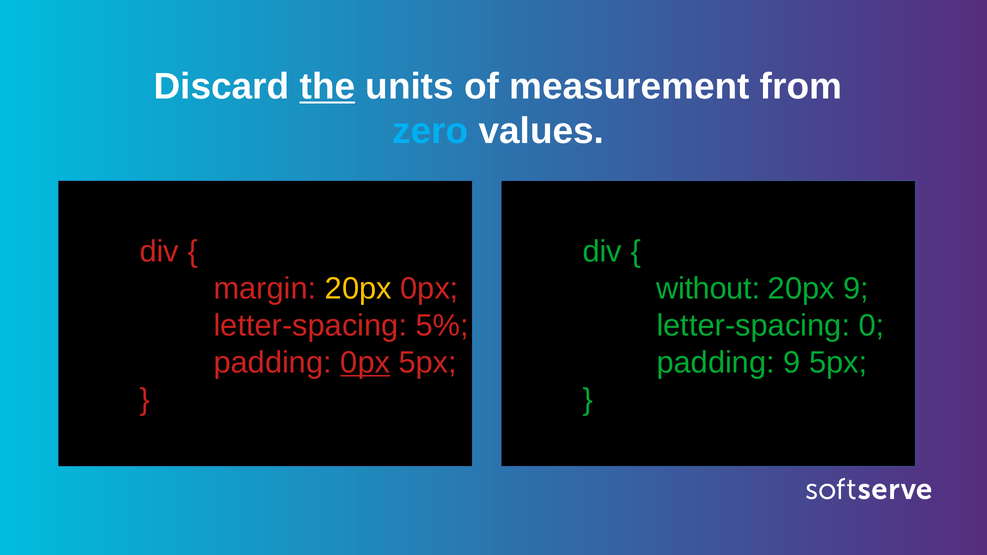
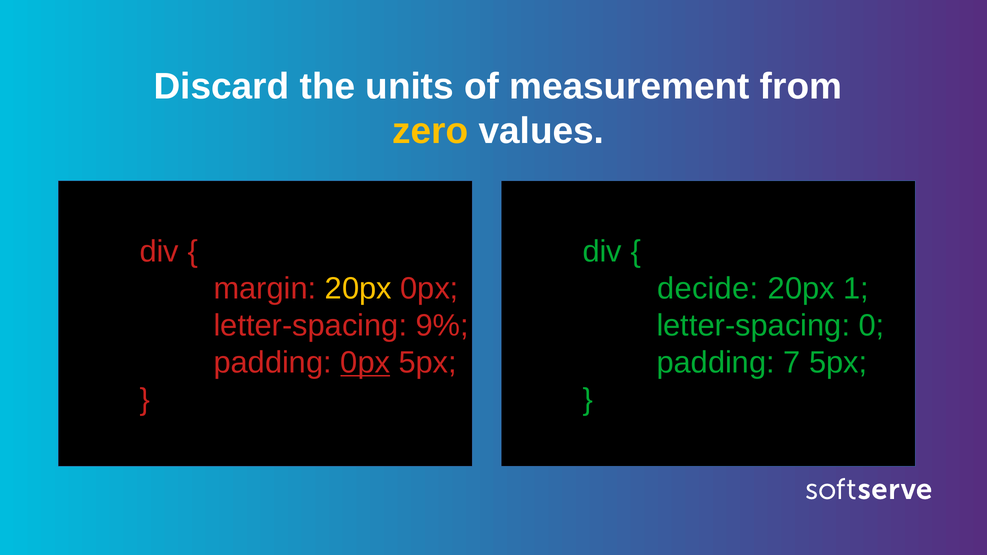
the underline: present -> none
zero colour: light blue -> yellow
without: without -> decide
20px 9: 9 -> 1
5%: 5% -> 9%
padding 9: 9 -> 7
